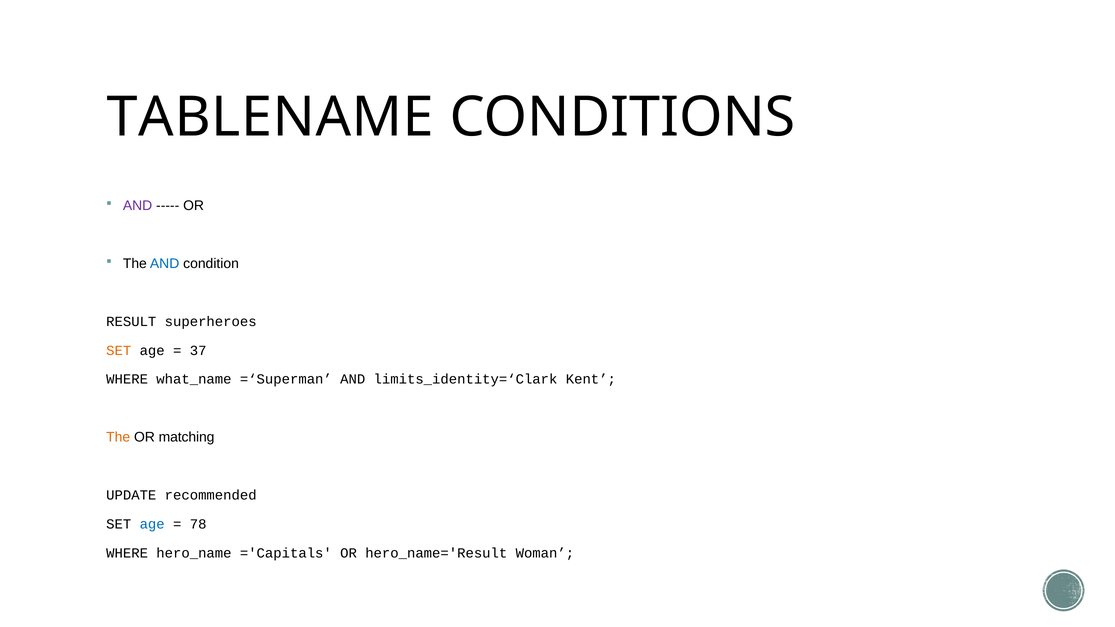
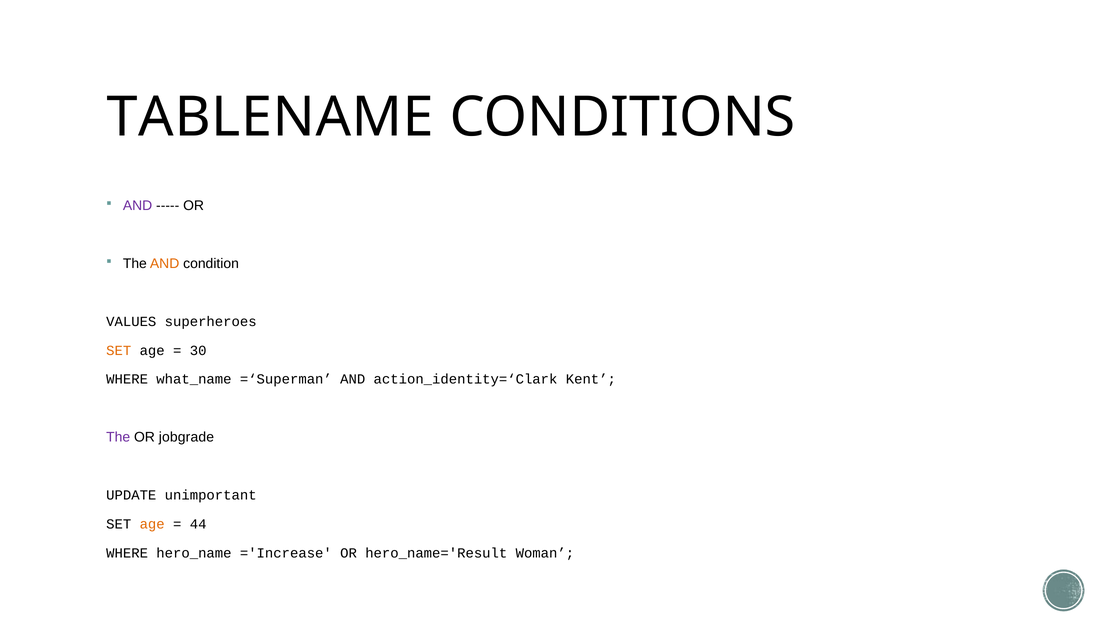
AND at (165, 264) colour: blue -> orange
RESULT: RESULT -> VALUES
37: 37 -> 30
limits_identity=‘Clark: limits_identity=‘Clark -> action_identity=‘Clark
The at (118, 437) colour: orange -> purple
matching: matching -> jobgrade
recommended: recommended -> unimportant
age at (152, 524) colour: blue -> orange
78: 78 -> 44
='Capitals: ='Capitals -> ='Increase
